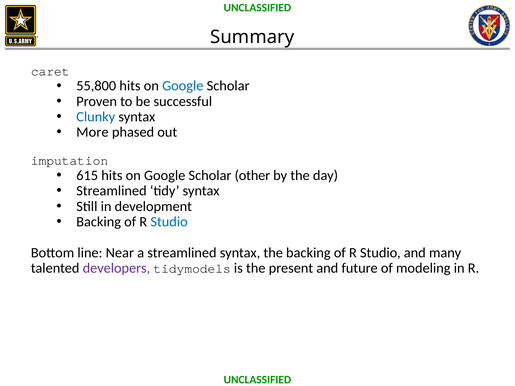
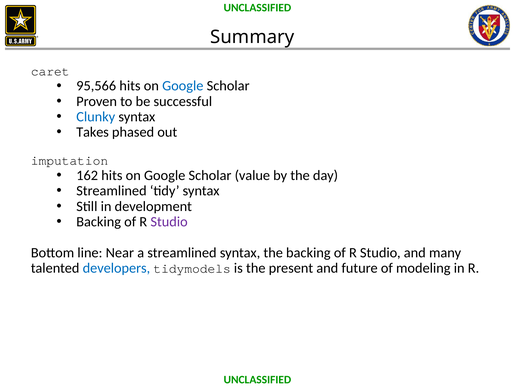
55,800: 55,800 -> 95,566
More: More -> Takes
615: 615 -> 162
other: other -> value
Studio at (169, 222) colour: blue -> purple
developers colour: purple -> blue
